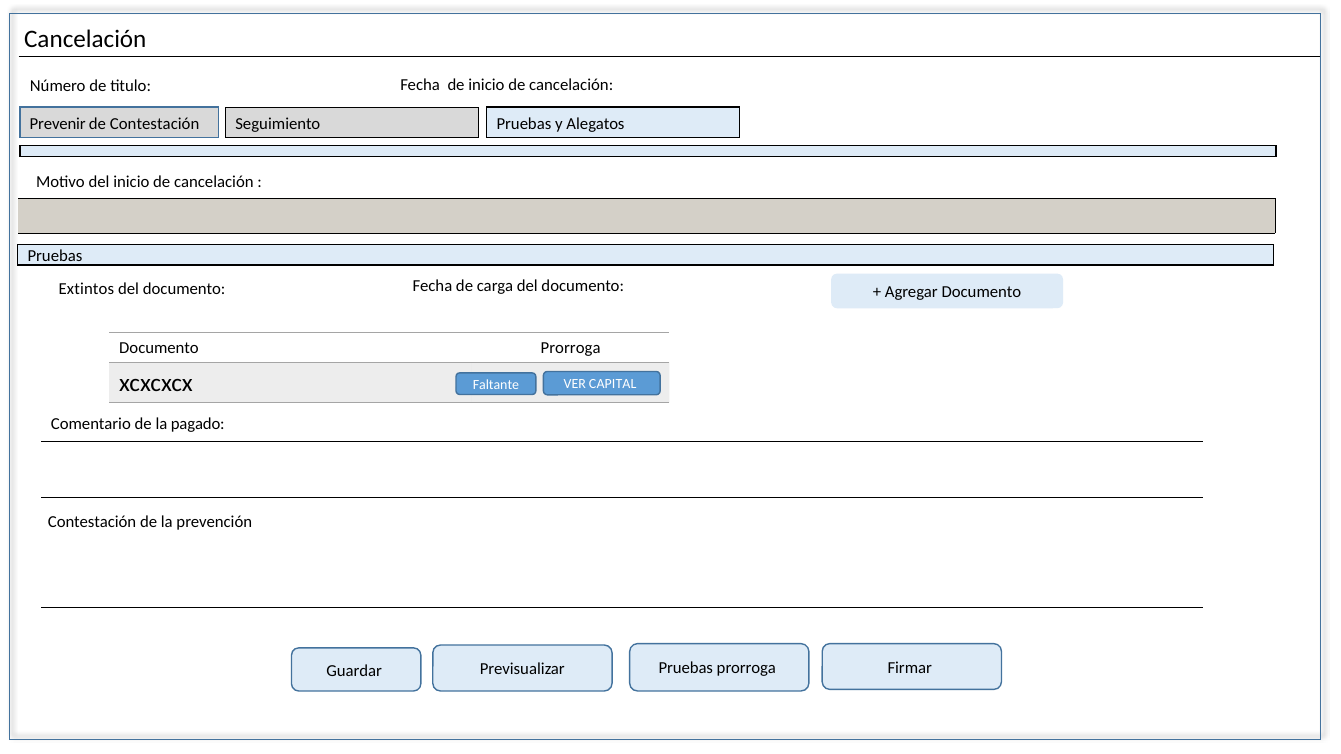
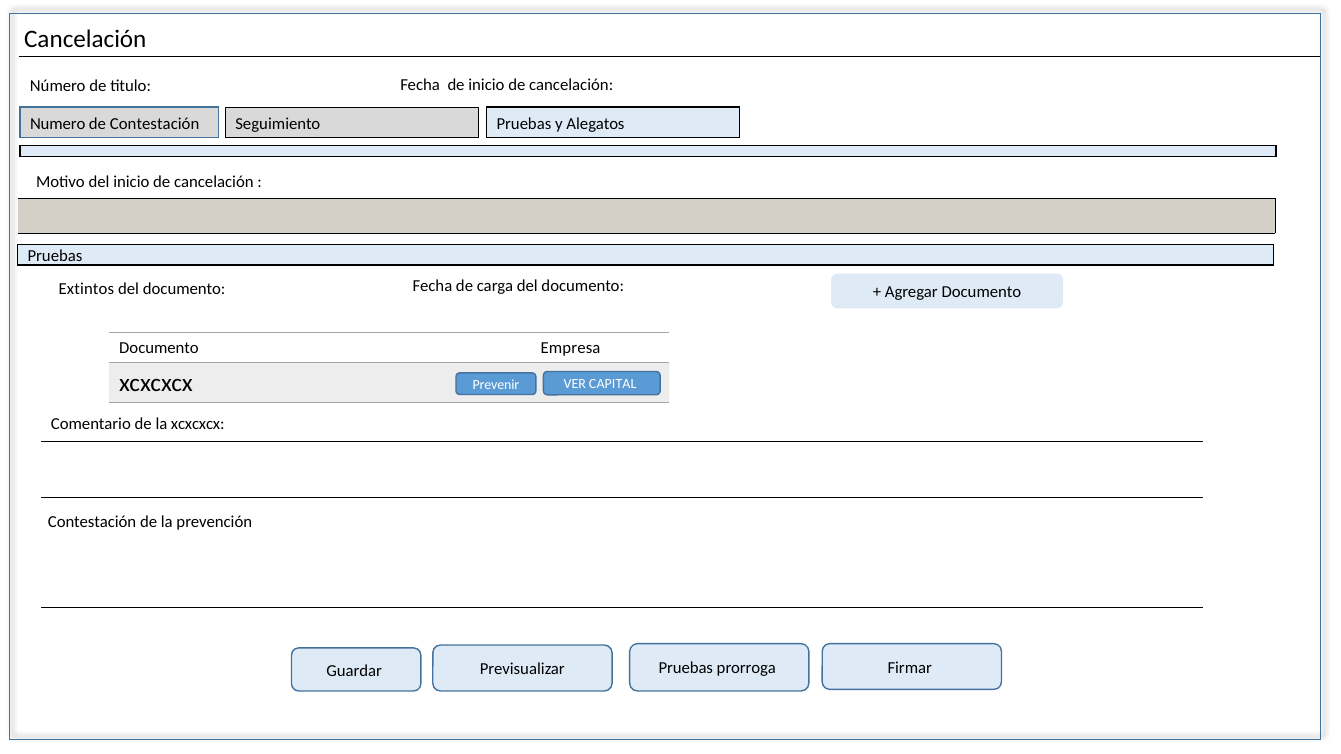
Prevenir: Prevenir -> Numero
Documento Prorroga: Prorroga -> Empresa
Faltante: Faltante -> Prevenir
la pagado: pagado -> xcxcxcx
